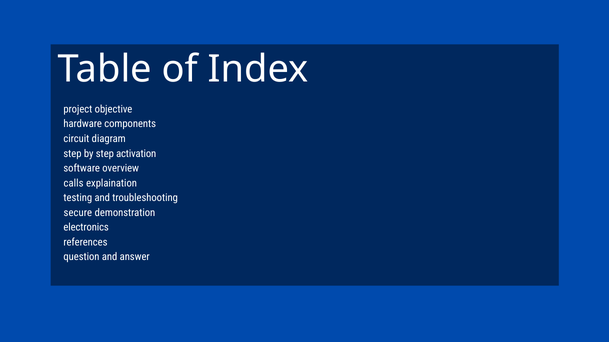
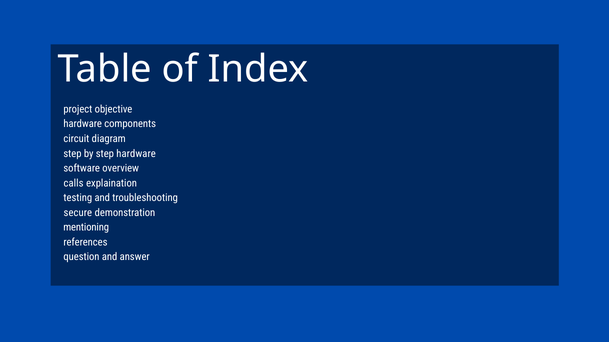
step activation: activation -> hardware
electronics: electronics -> mentioning
